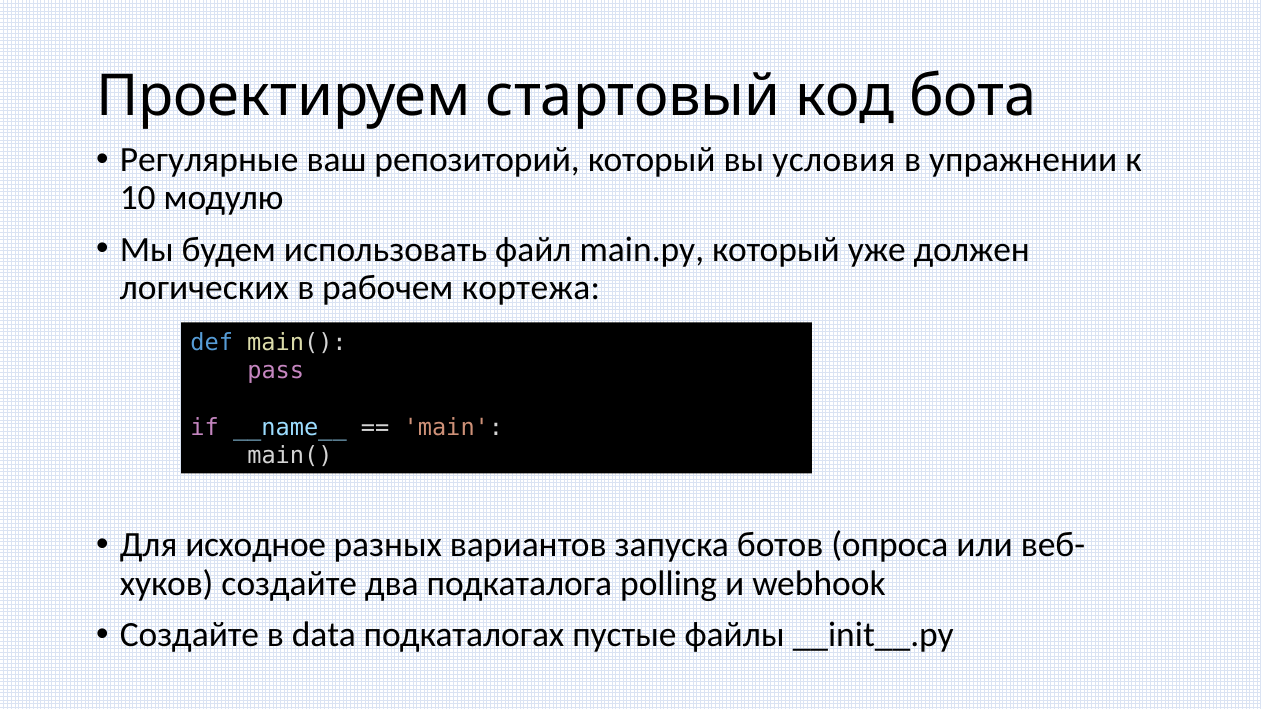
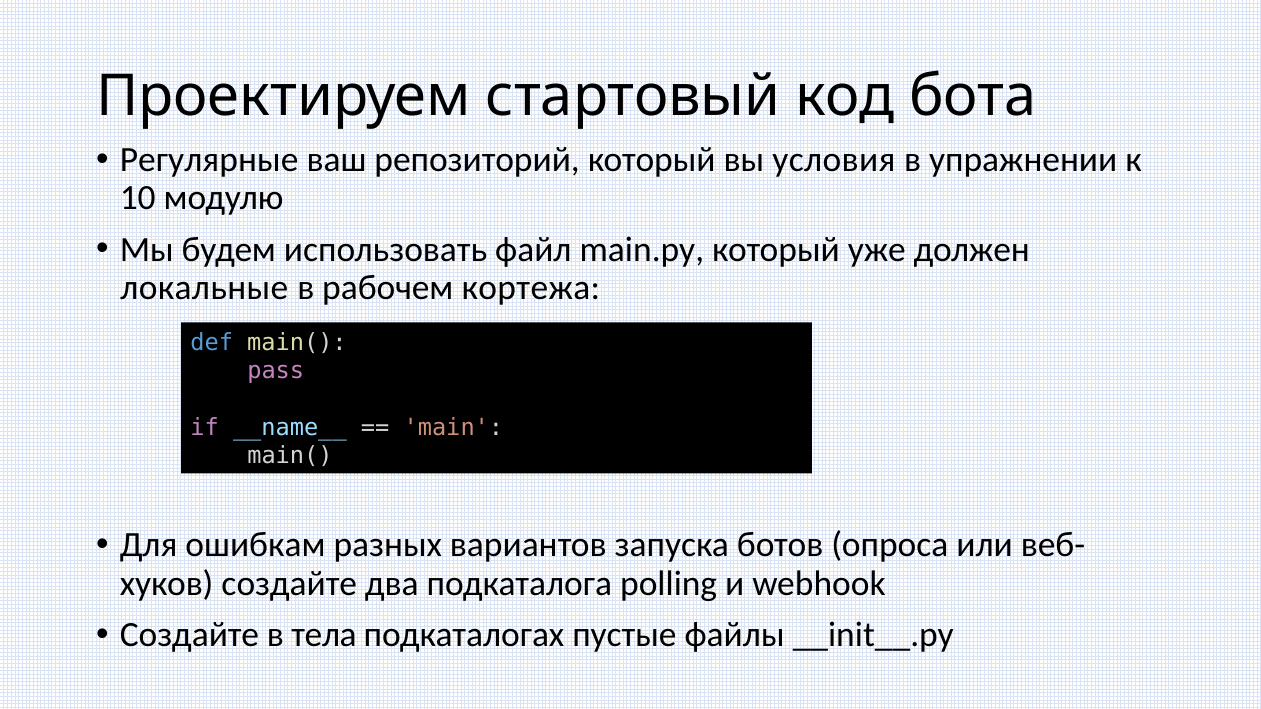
логических: логических -> локальные
исходное: исходное -> ошибкам
data: data -> тела
